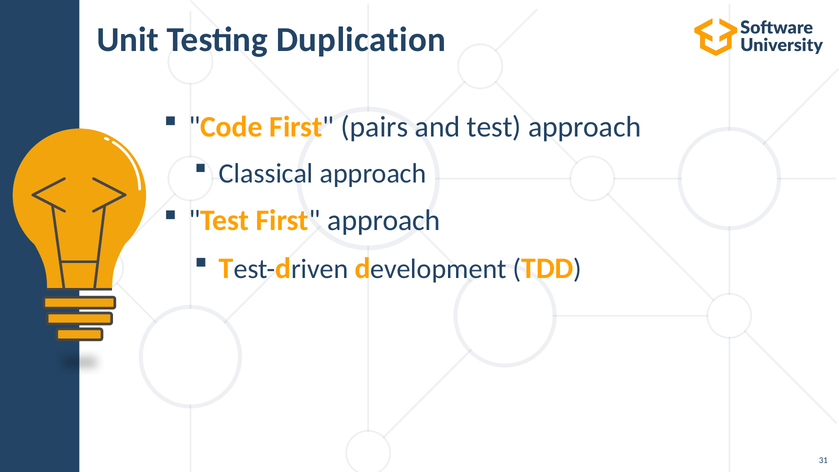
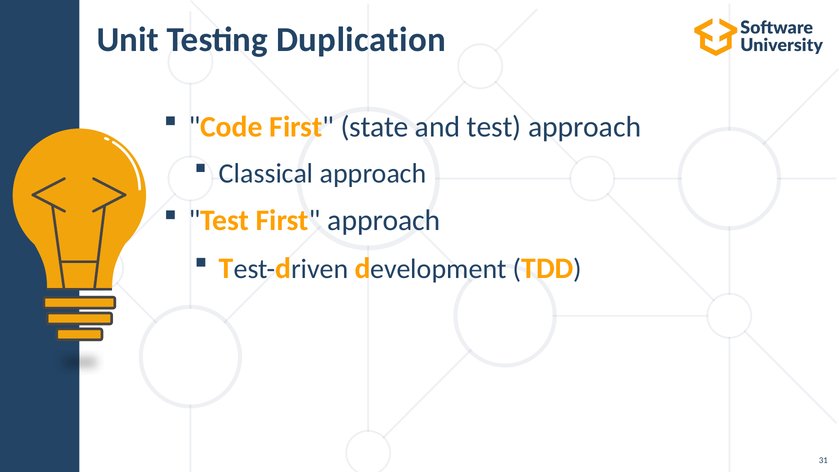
pairs: pairs -> state
